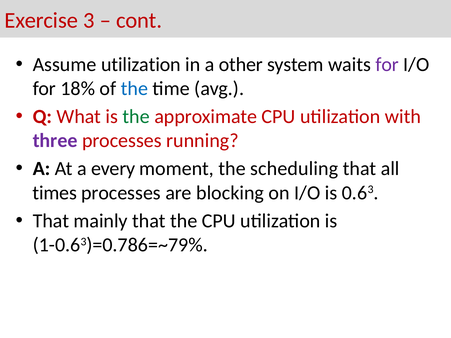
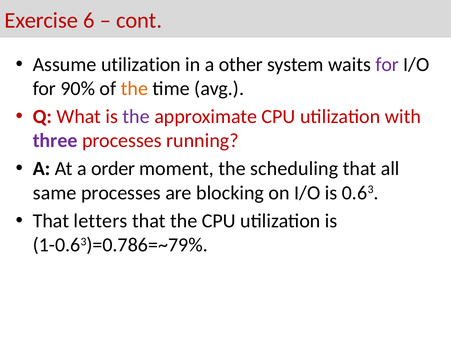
3: 3 -> 6
18%: 18% -> 90%
the at (134, 89) colour: blue -> orange
the at (136, 117) colour: green -> purple
every: every -> order
times: times -> same
mainly: mainly -> letters
